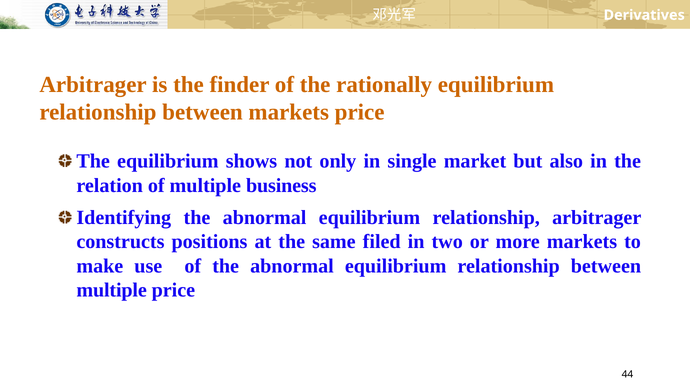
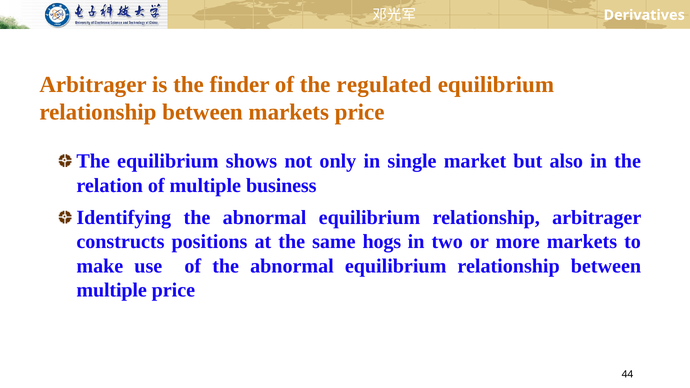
rationally: rationally -> regulated
filed: filed -> hogs
